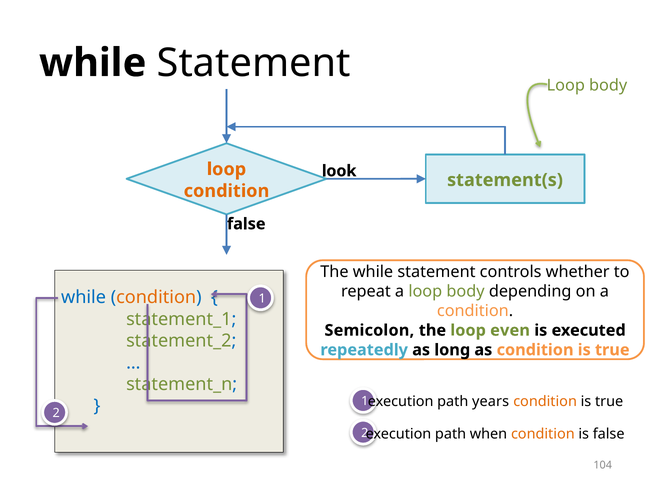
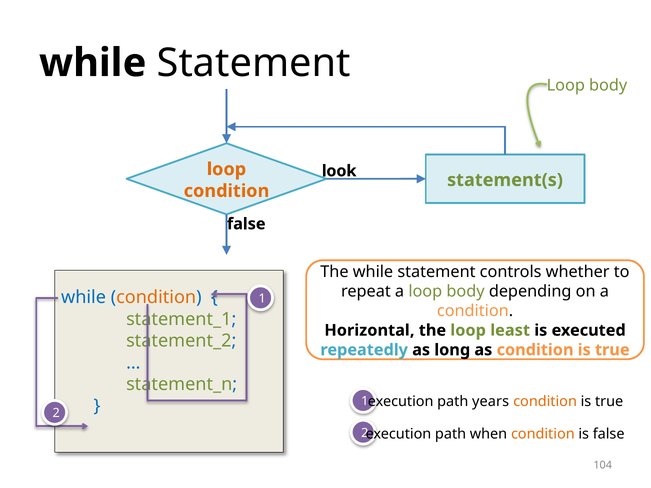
Semicolon: Semicolon -> Horizontal
even: even -> least
